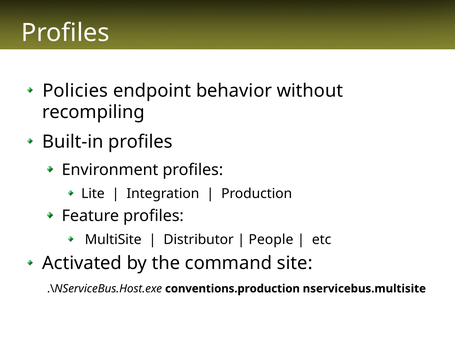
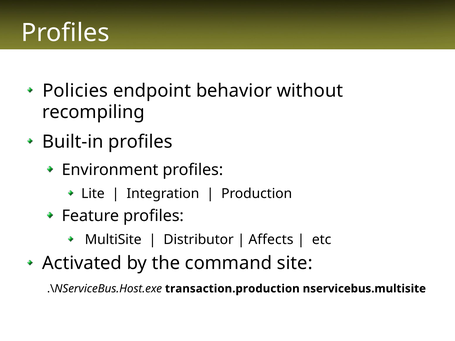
People: People -> Affects
conventions.production: conventions.production -> transaction.production
